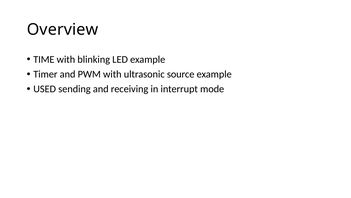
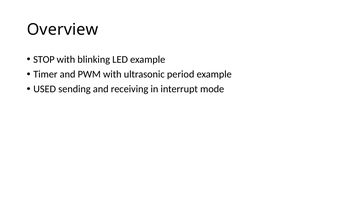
TIME: TIME -> STOP
source: source -> period
